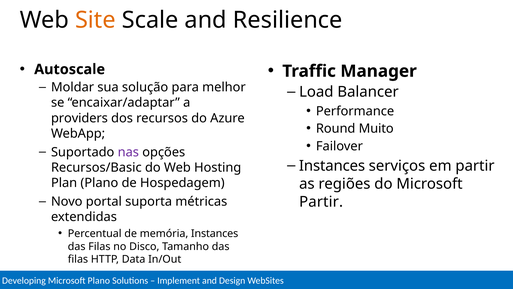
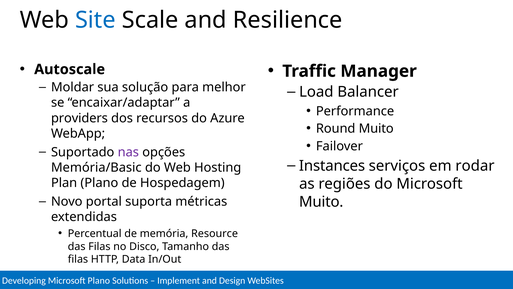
Site colour: orange -> blue
em partir: partir -> rodar
Recursos/Basic: Recursos/Basic -> Memória/Basic
Partir at (321, 201): Partir -> Muito
memória Instances: Instances -> Resource
